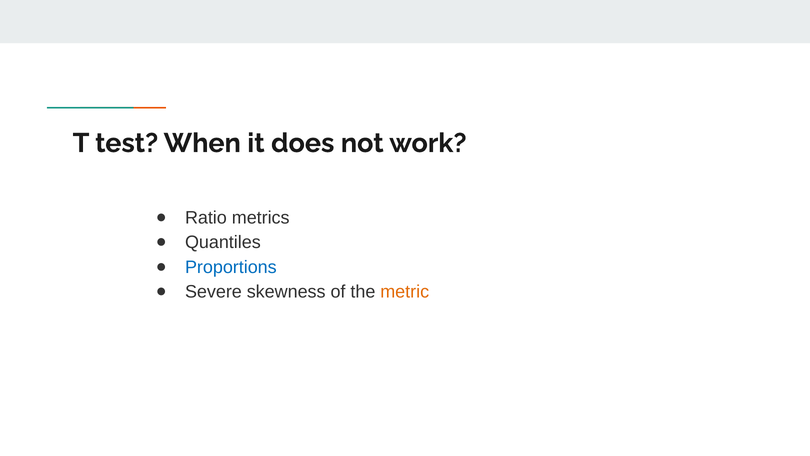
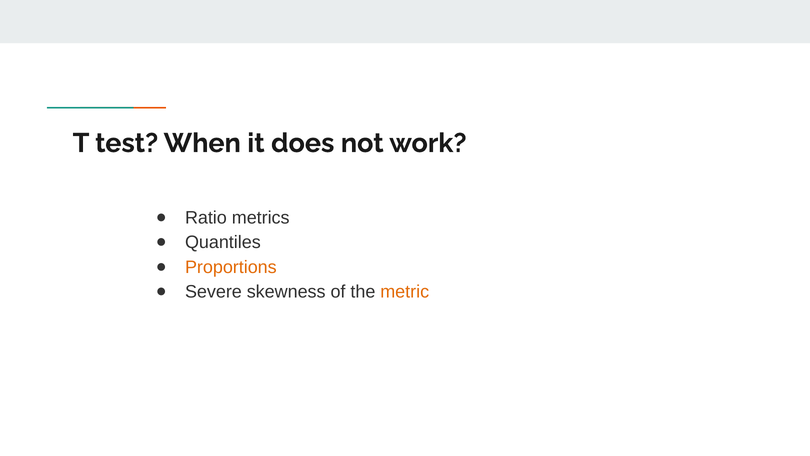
Proportions colour: blue -> orange
